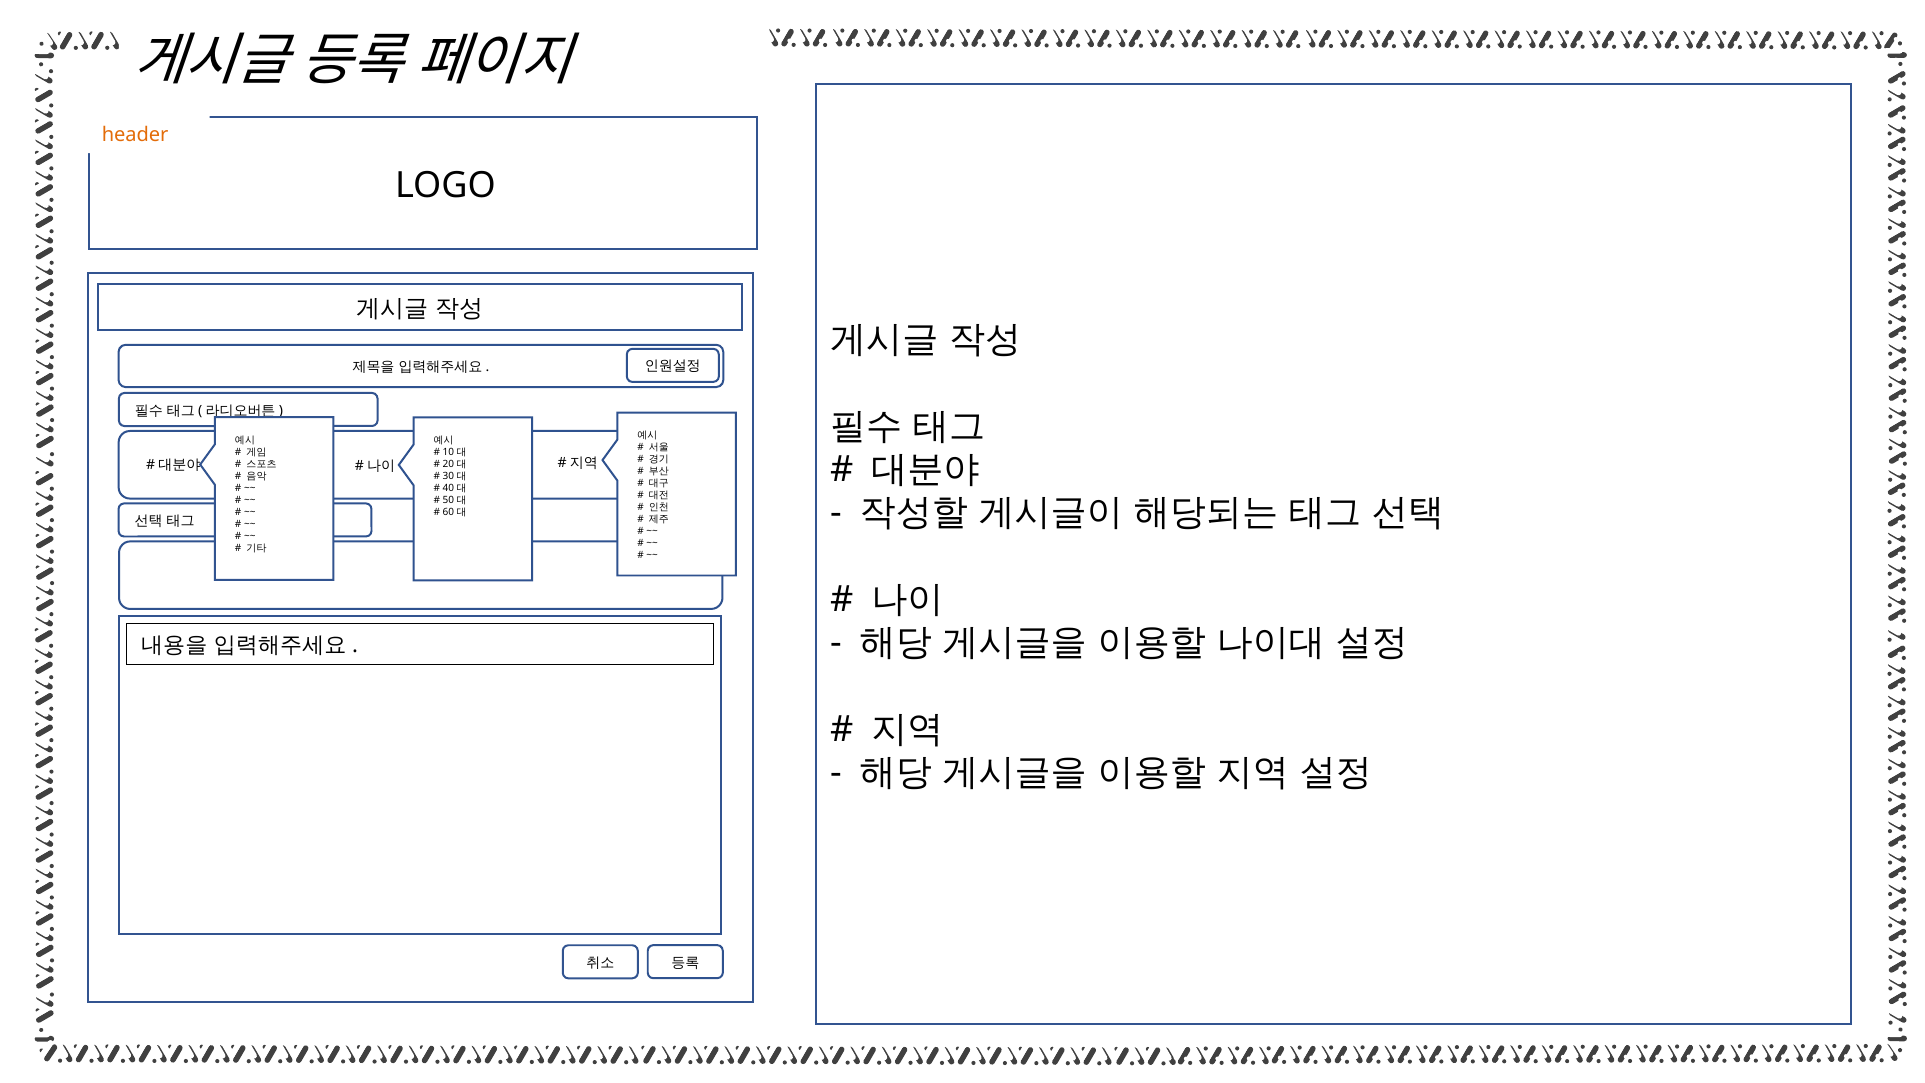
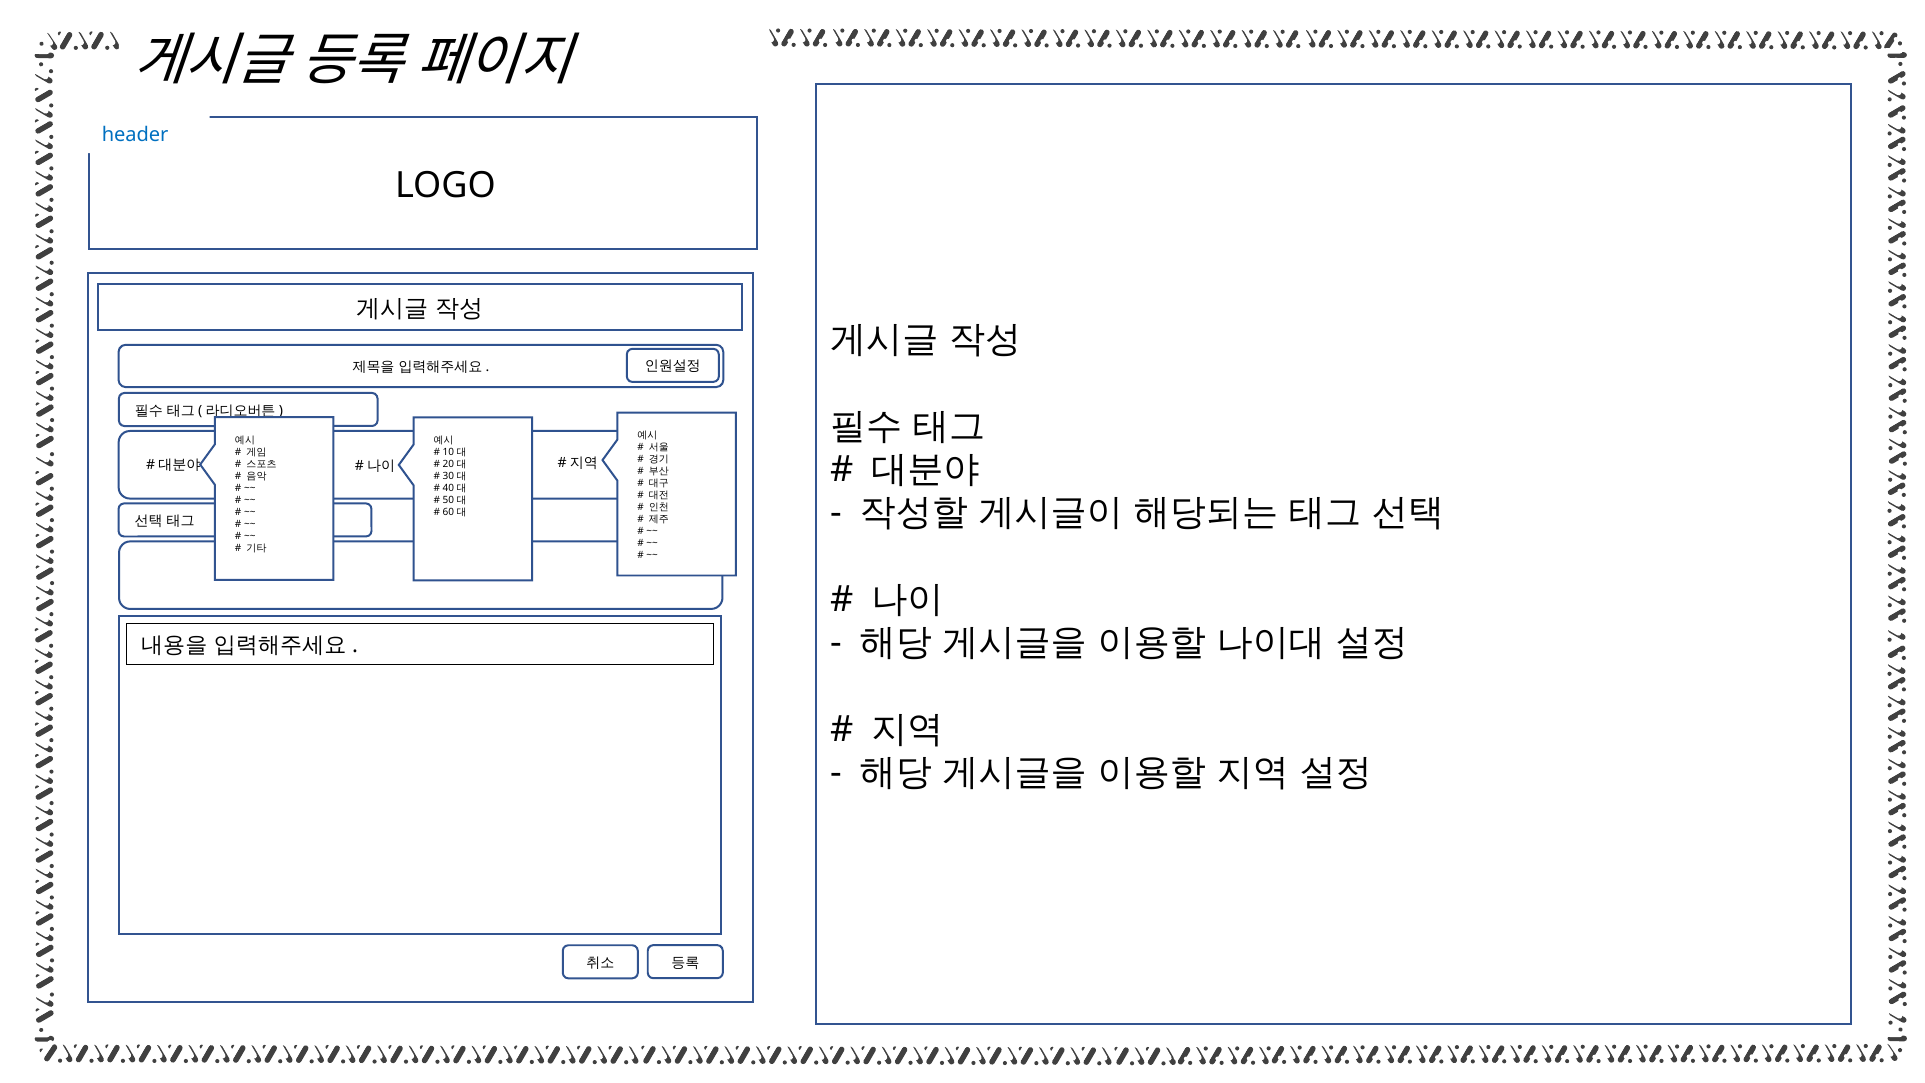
header colour: orange -> blue
